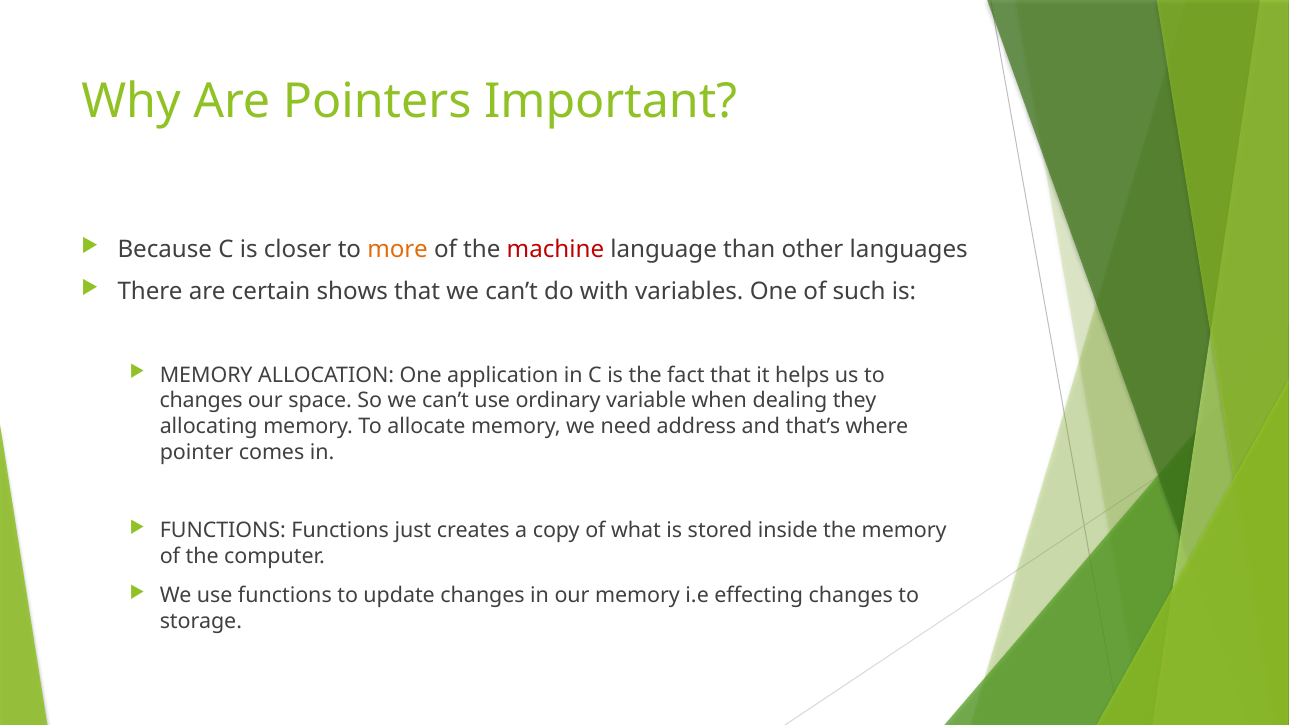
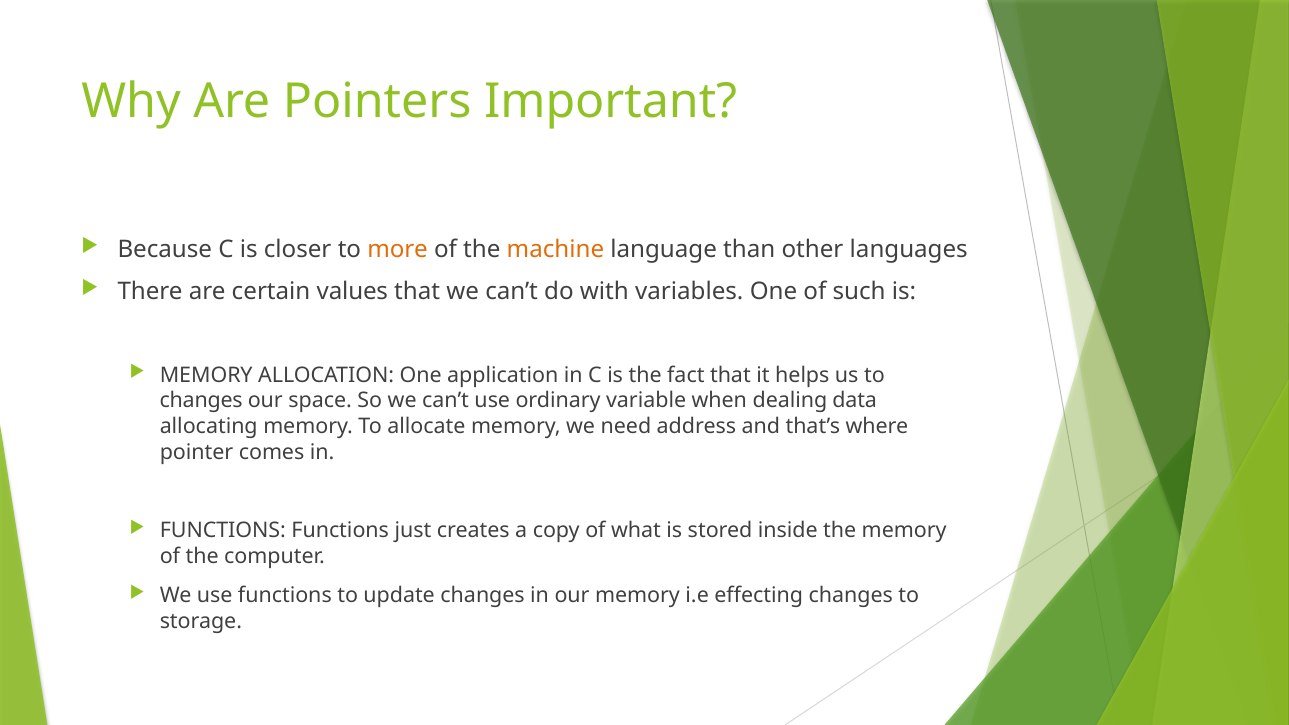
machine colour: red -> orange
shows: shows -> values
they: they -> data
